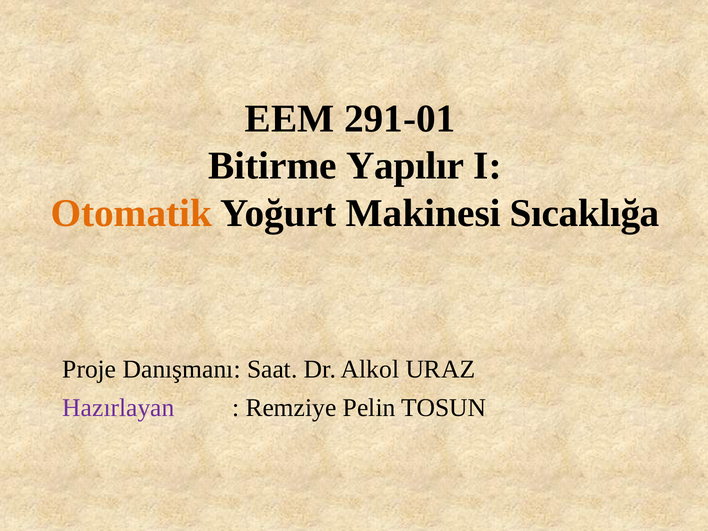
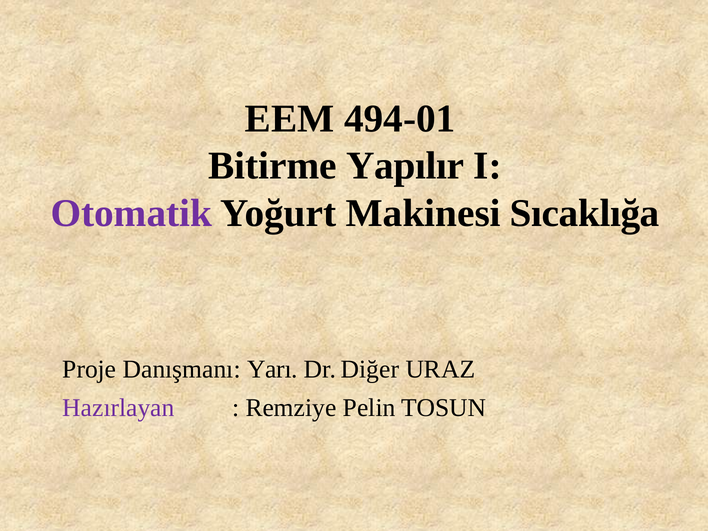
291-01: 291-01 -> 494-01
Otomatik colour: orange -> purple
Saat: Saat -> Yarı
Alkol: Alkol -> Diğer
